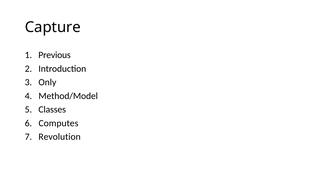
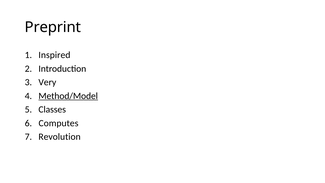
Capture: Capture -> Preprint
Previous: Previous -> Inspired
Only: Only -> Very
Method/Model underline: none -> present
